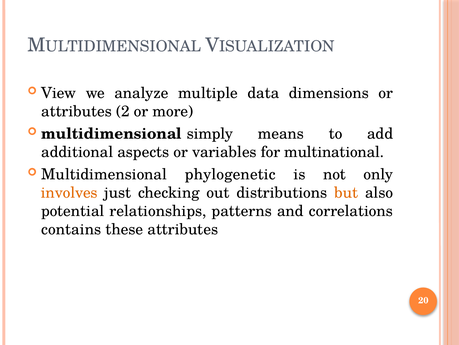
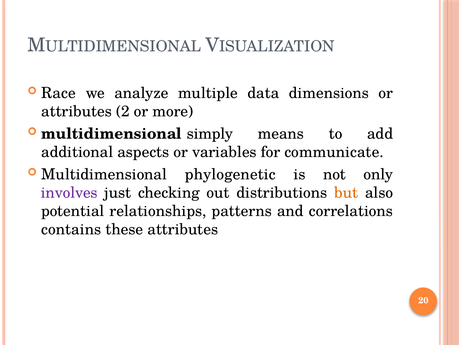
View: View -> Race
multinational: multinational -> communicate
involves colour: orange -> purple
